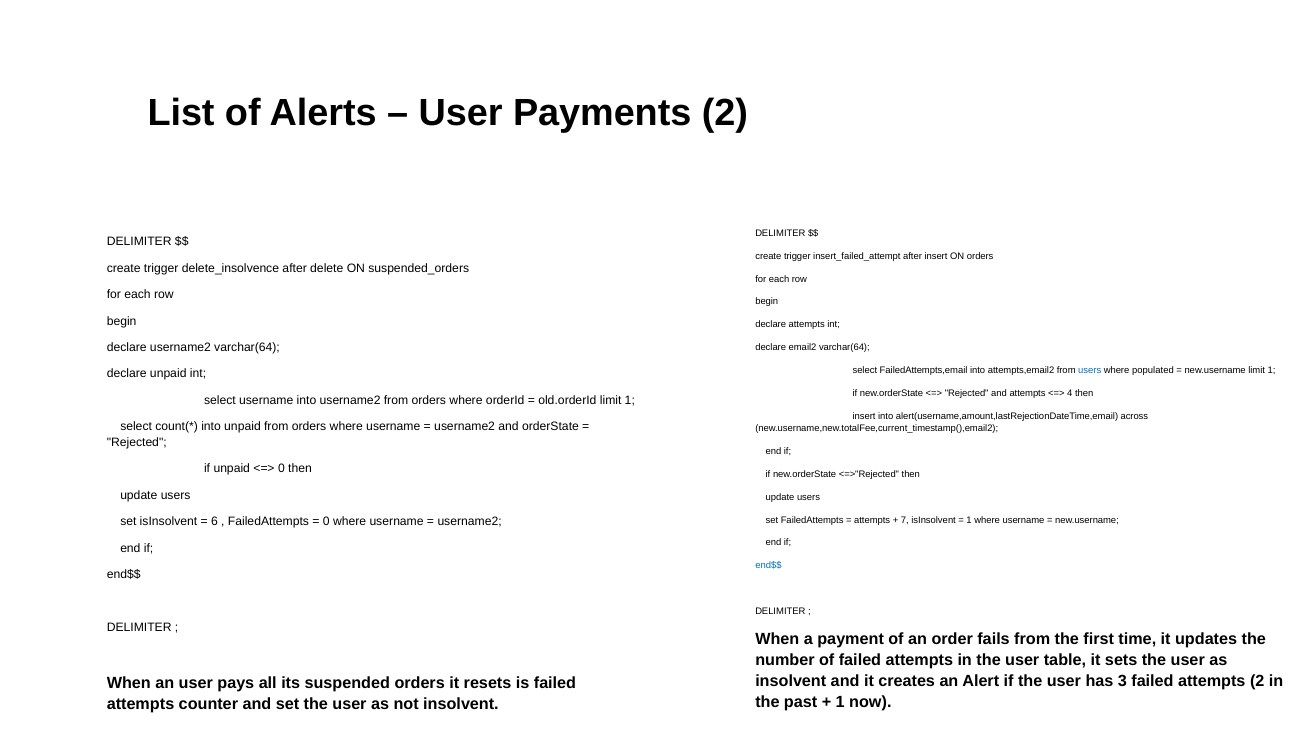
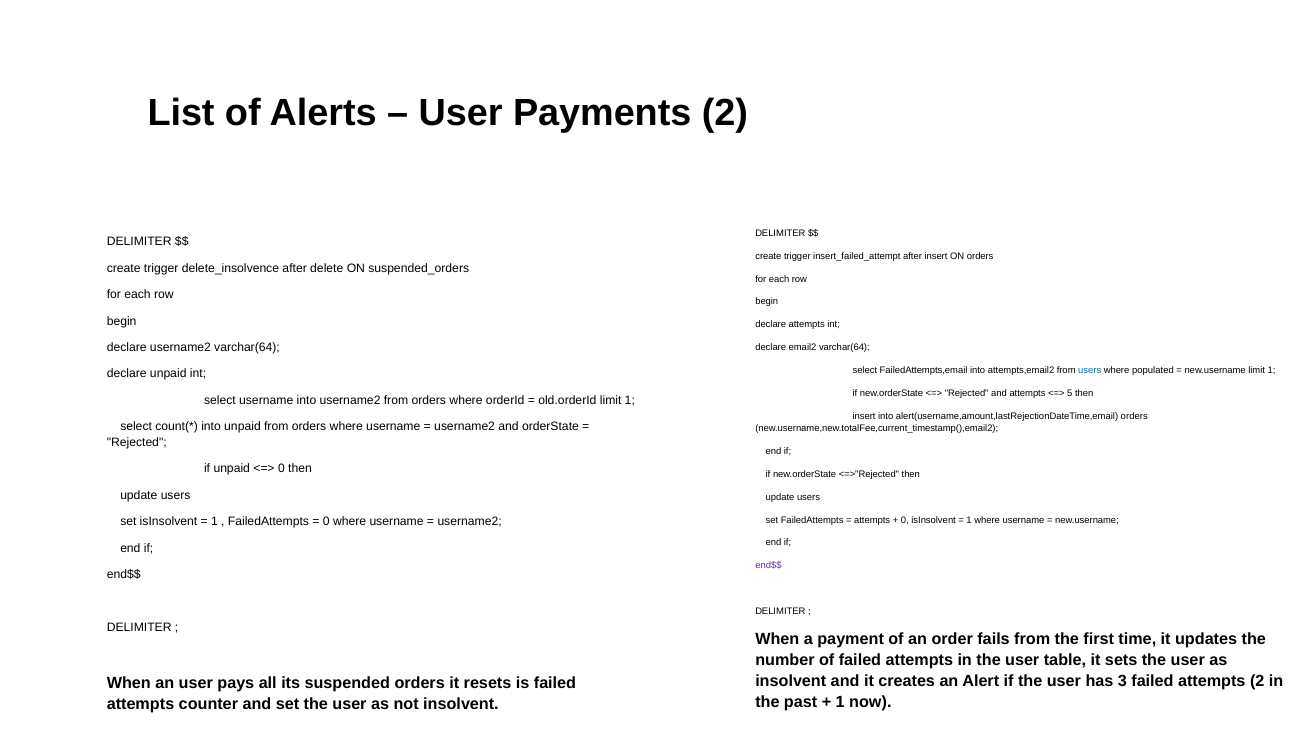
4: 4 -> 5
alert(username,amount,lastRejectionDateTime,email across: across -> orders
7 at (905, 520): 7 -> 0
6 at (214, 522): 6 -> 1
end$$ at (768, 566) colour: blue -> purple
